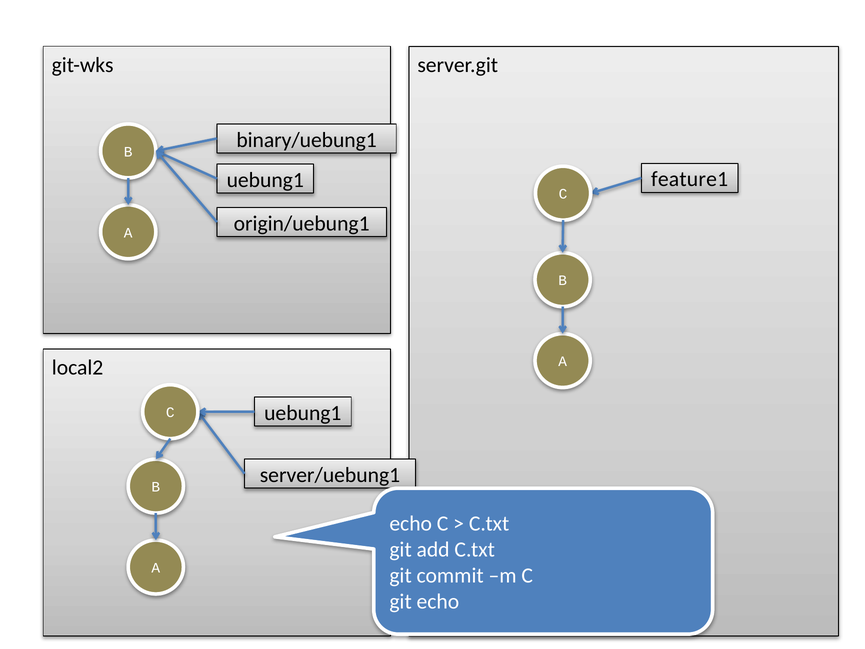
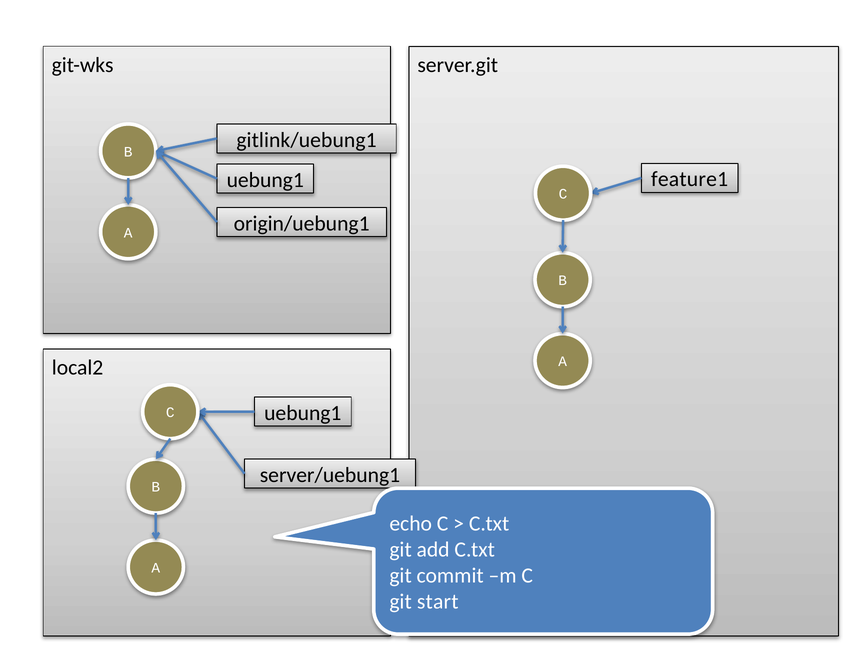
binary/uebung1: binary/uebung1 -> gitlink/uebung1
git echo: echo -> start
